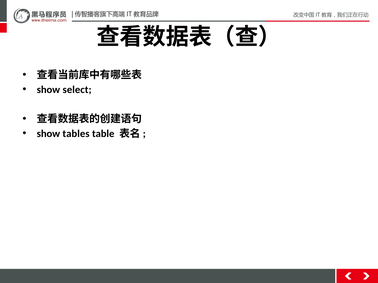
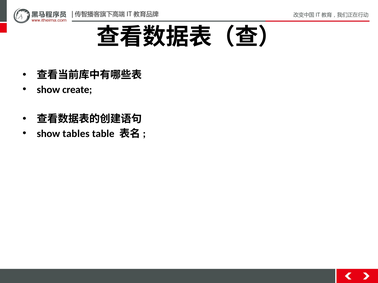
select: select -> create
